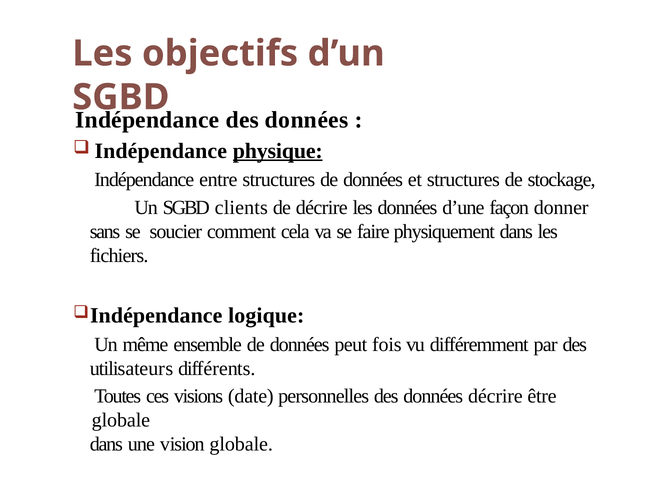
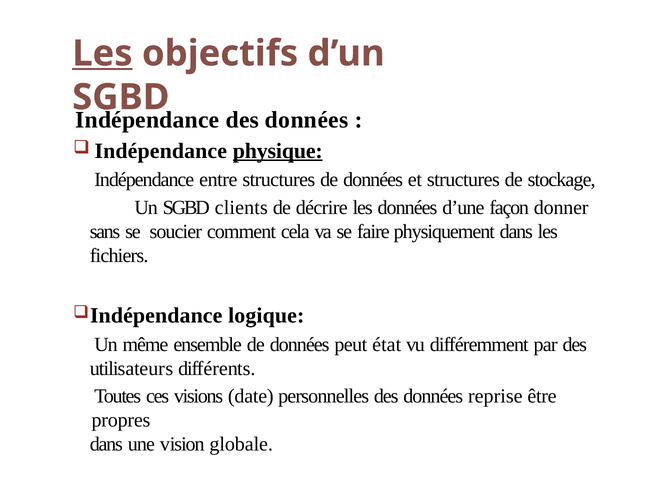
Les at (102, 53) underline: none -> present
fois: fois -> état
données décrire: décrire -> reprise
globale at (121, 420): globale -> propres
